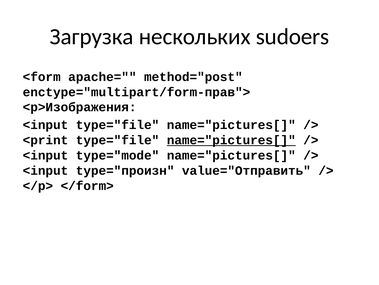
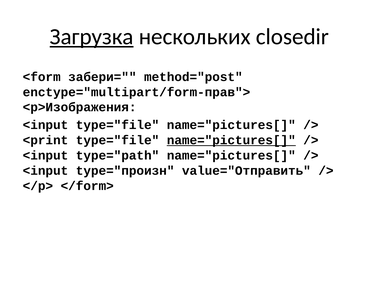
Загрузка underline: none -> present
sudoers: sudoers -> closedir
apache=: apache= -> забери=
type="mode: type="mode -> type="path
